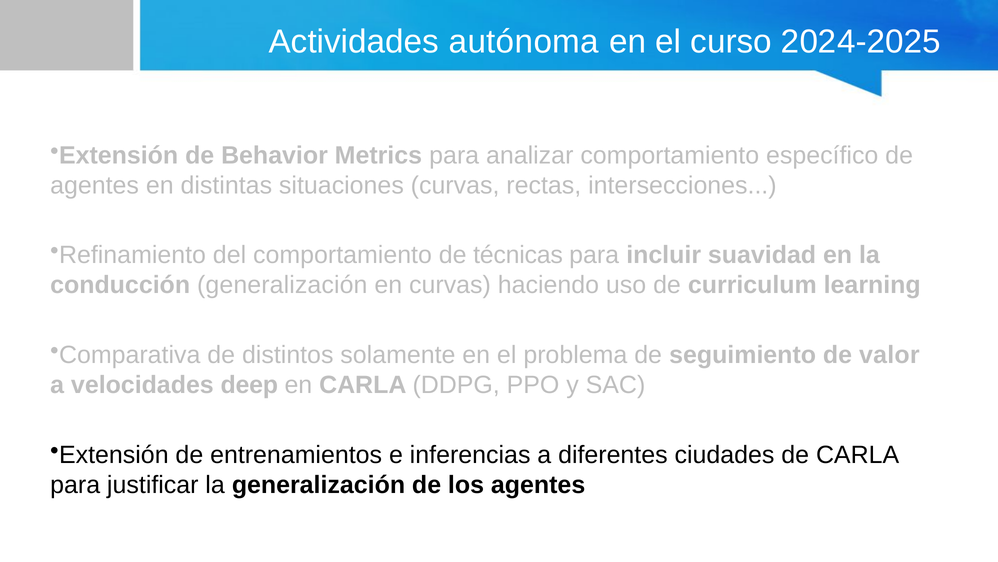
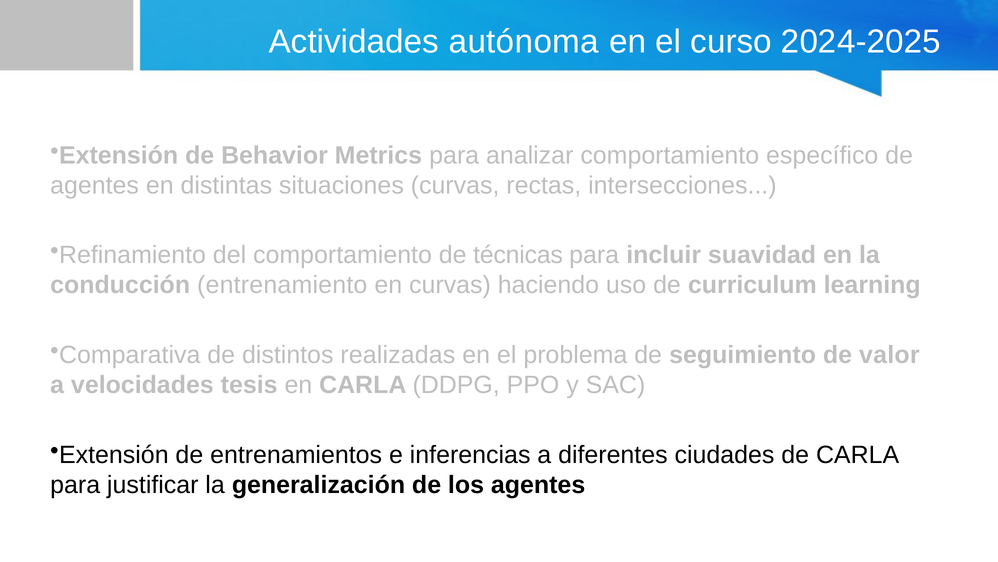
conducción generalización: generalización -> entrenamiento
solamente: solamente -> realizadas
deep: deep -> tesis
